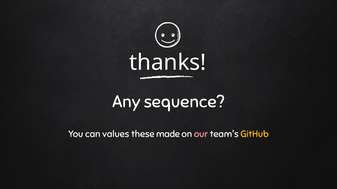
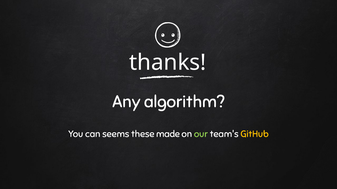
sequence: sequence -> algorithm
values: values -> seems
our colour: pink -> light green
